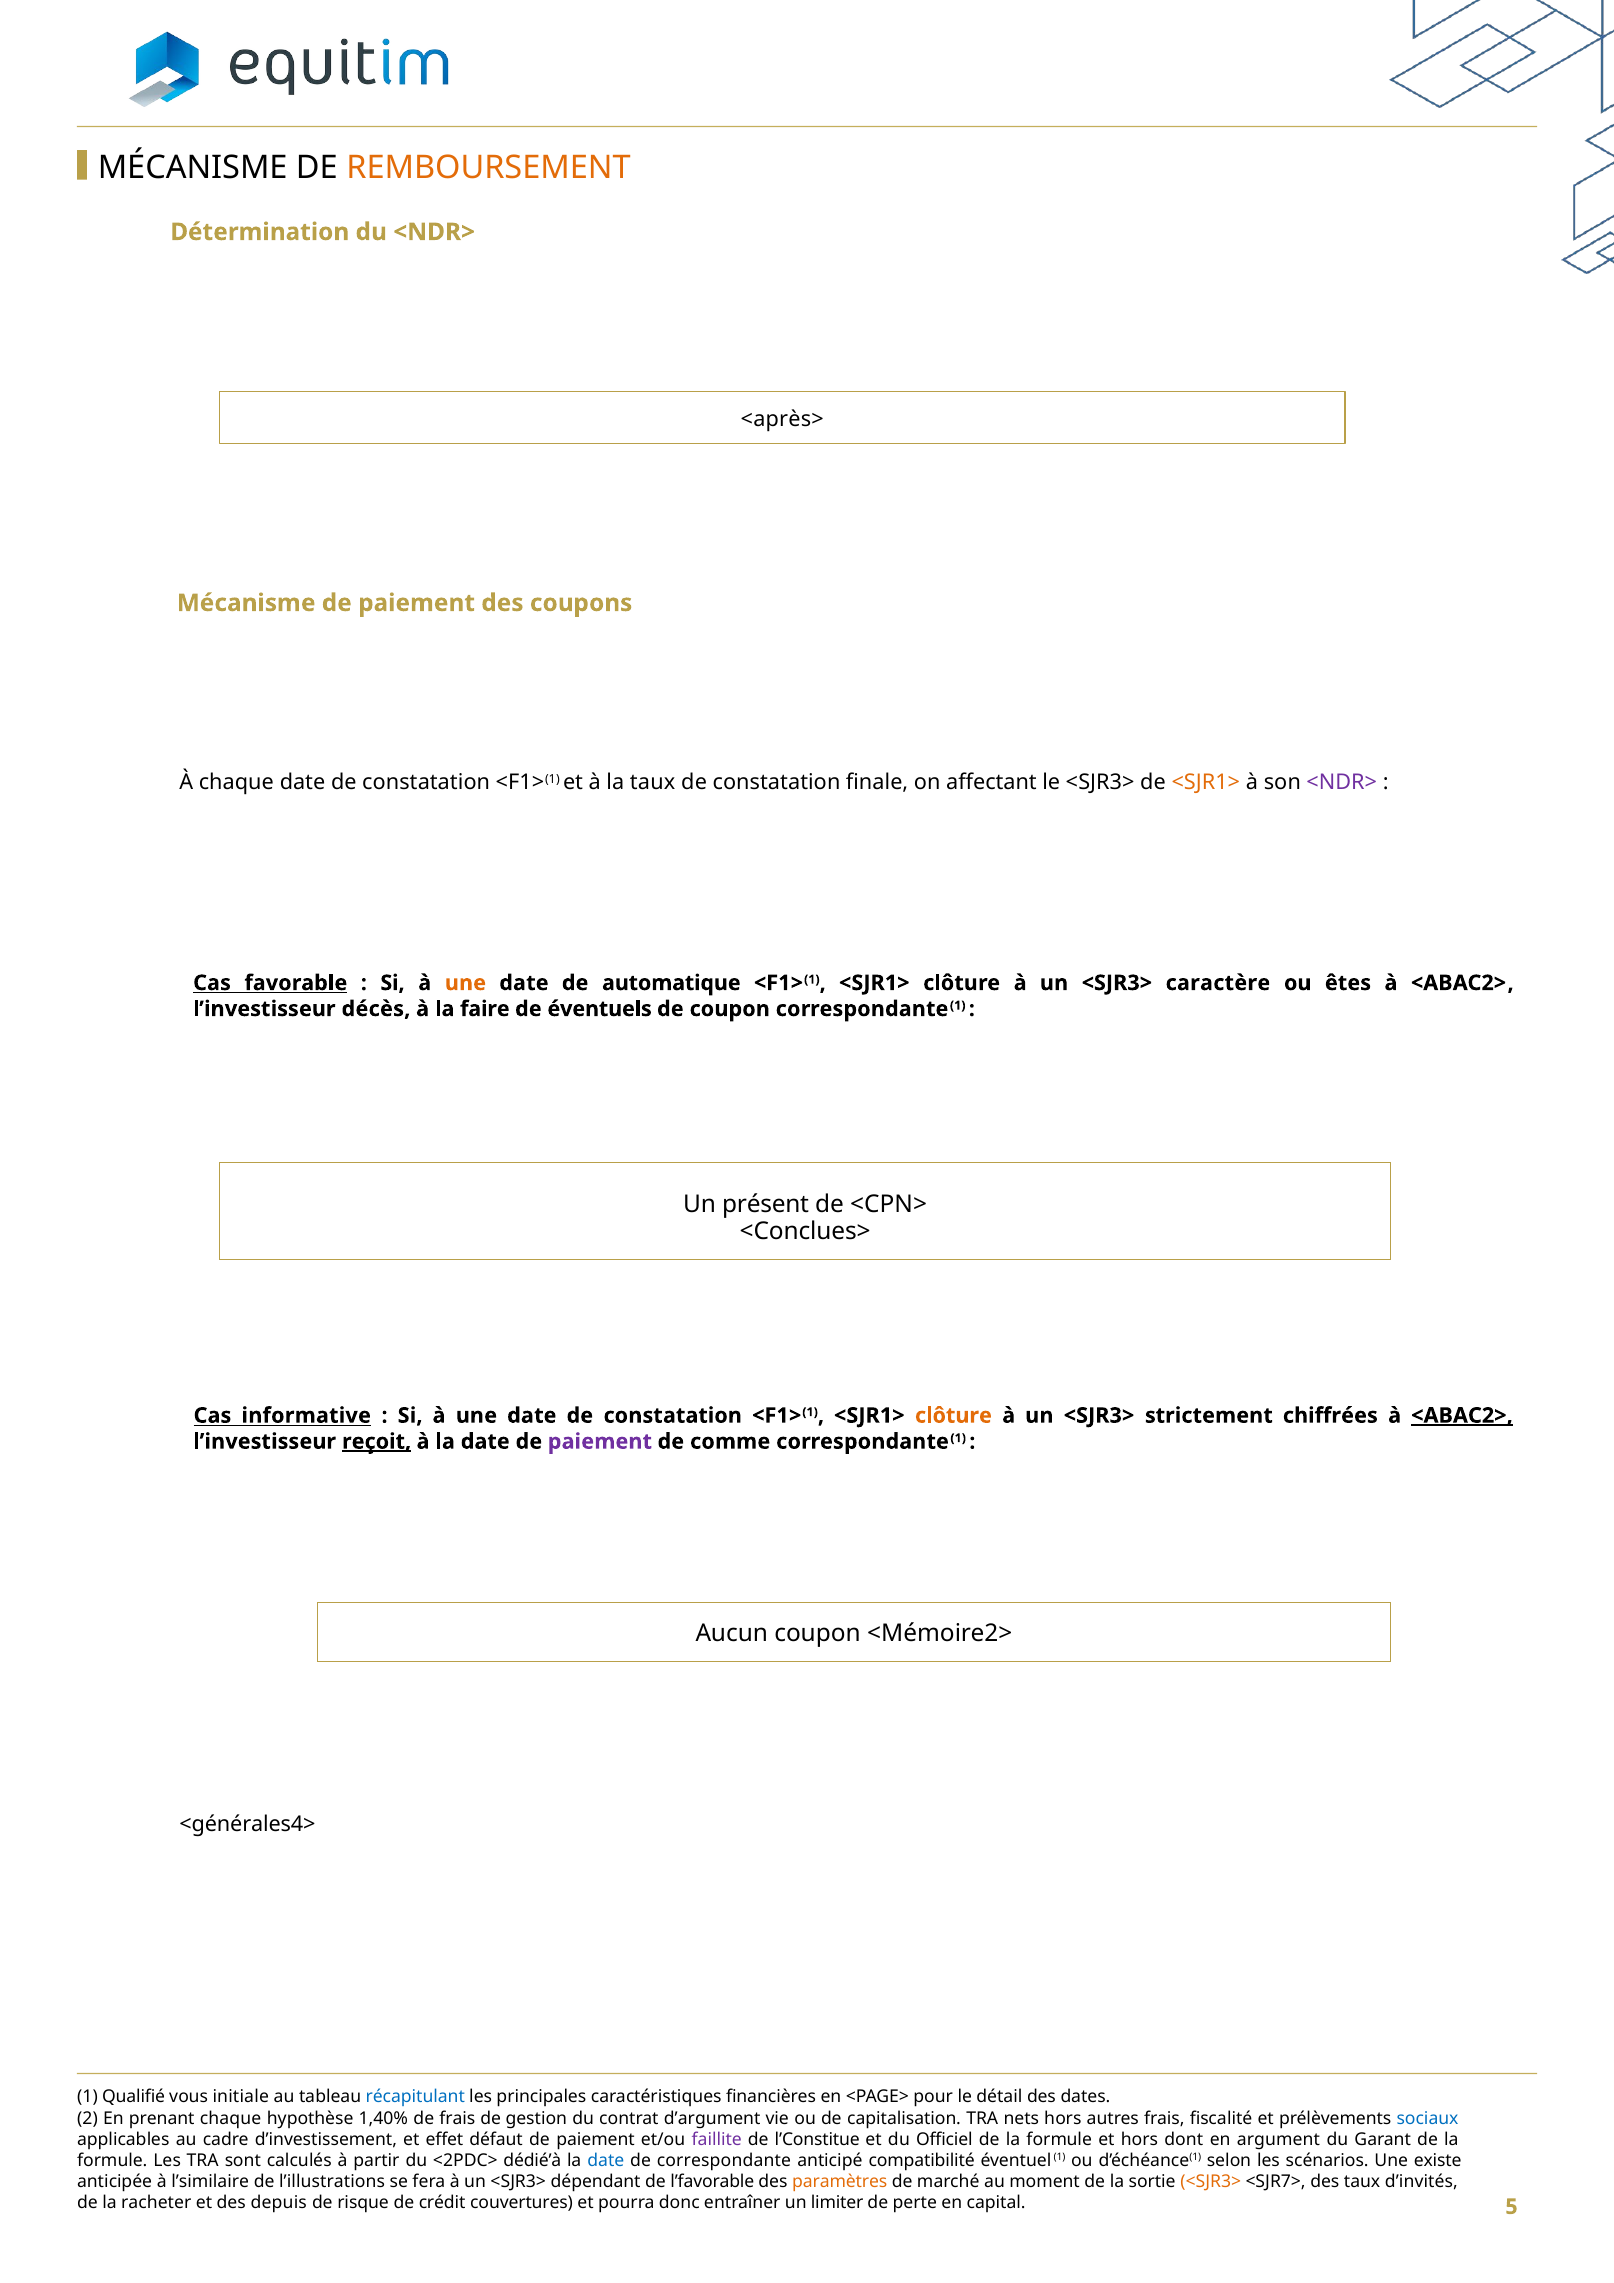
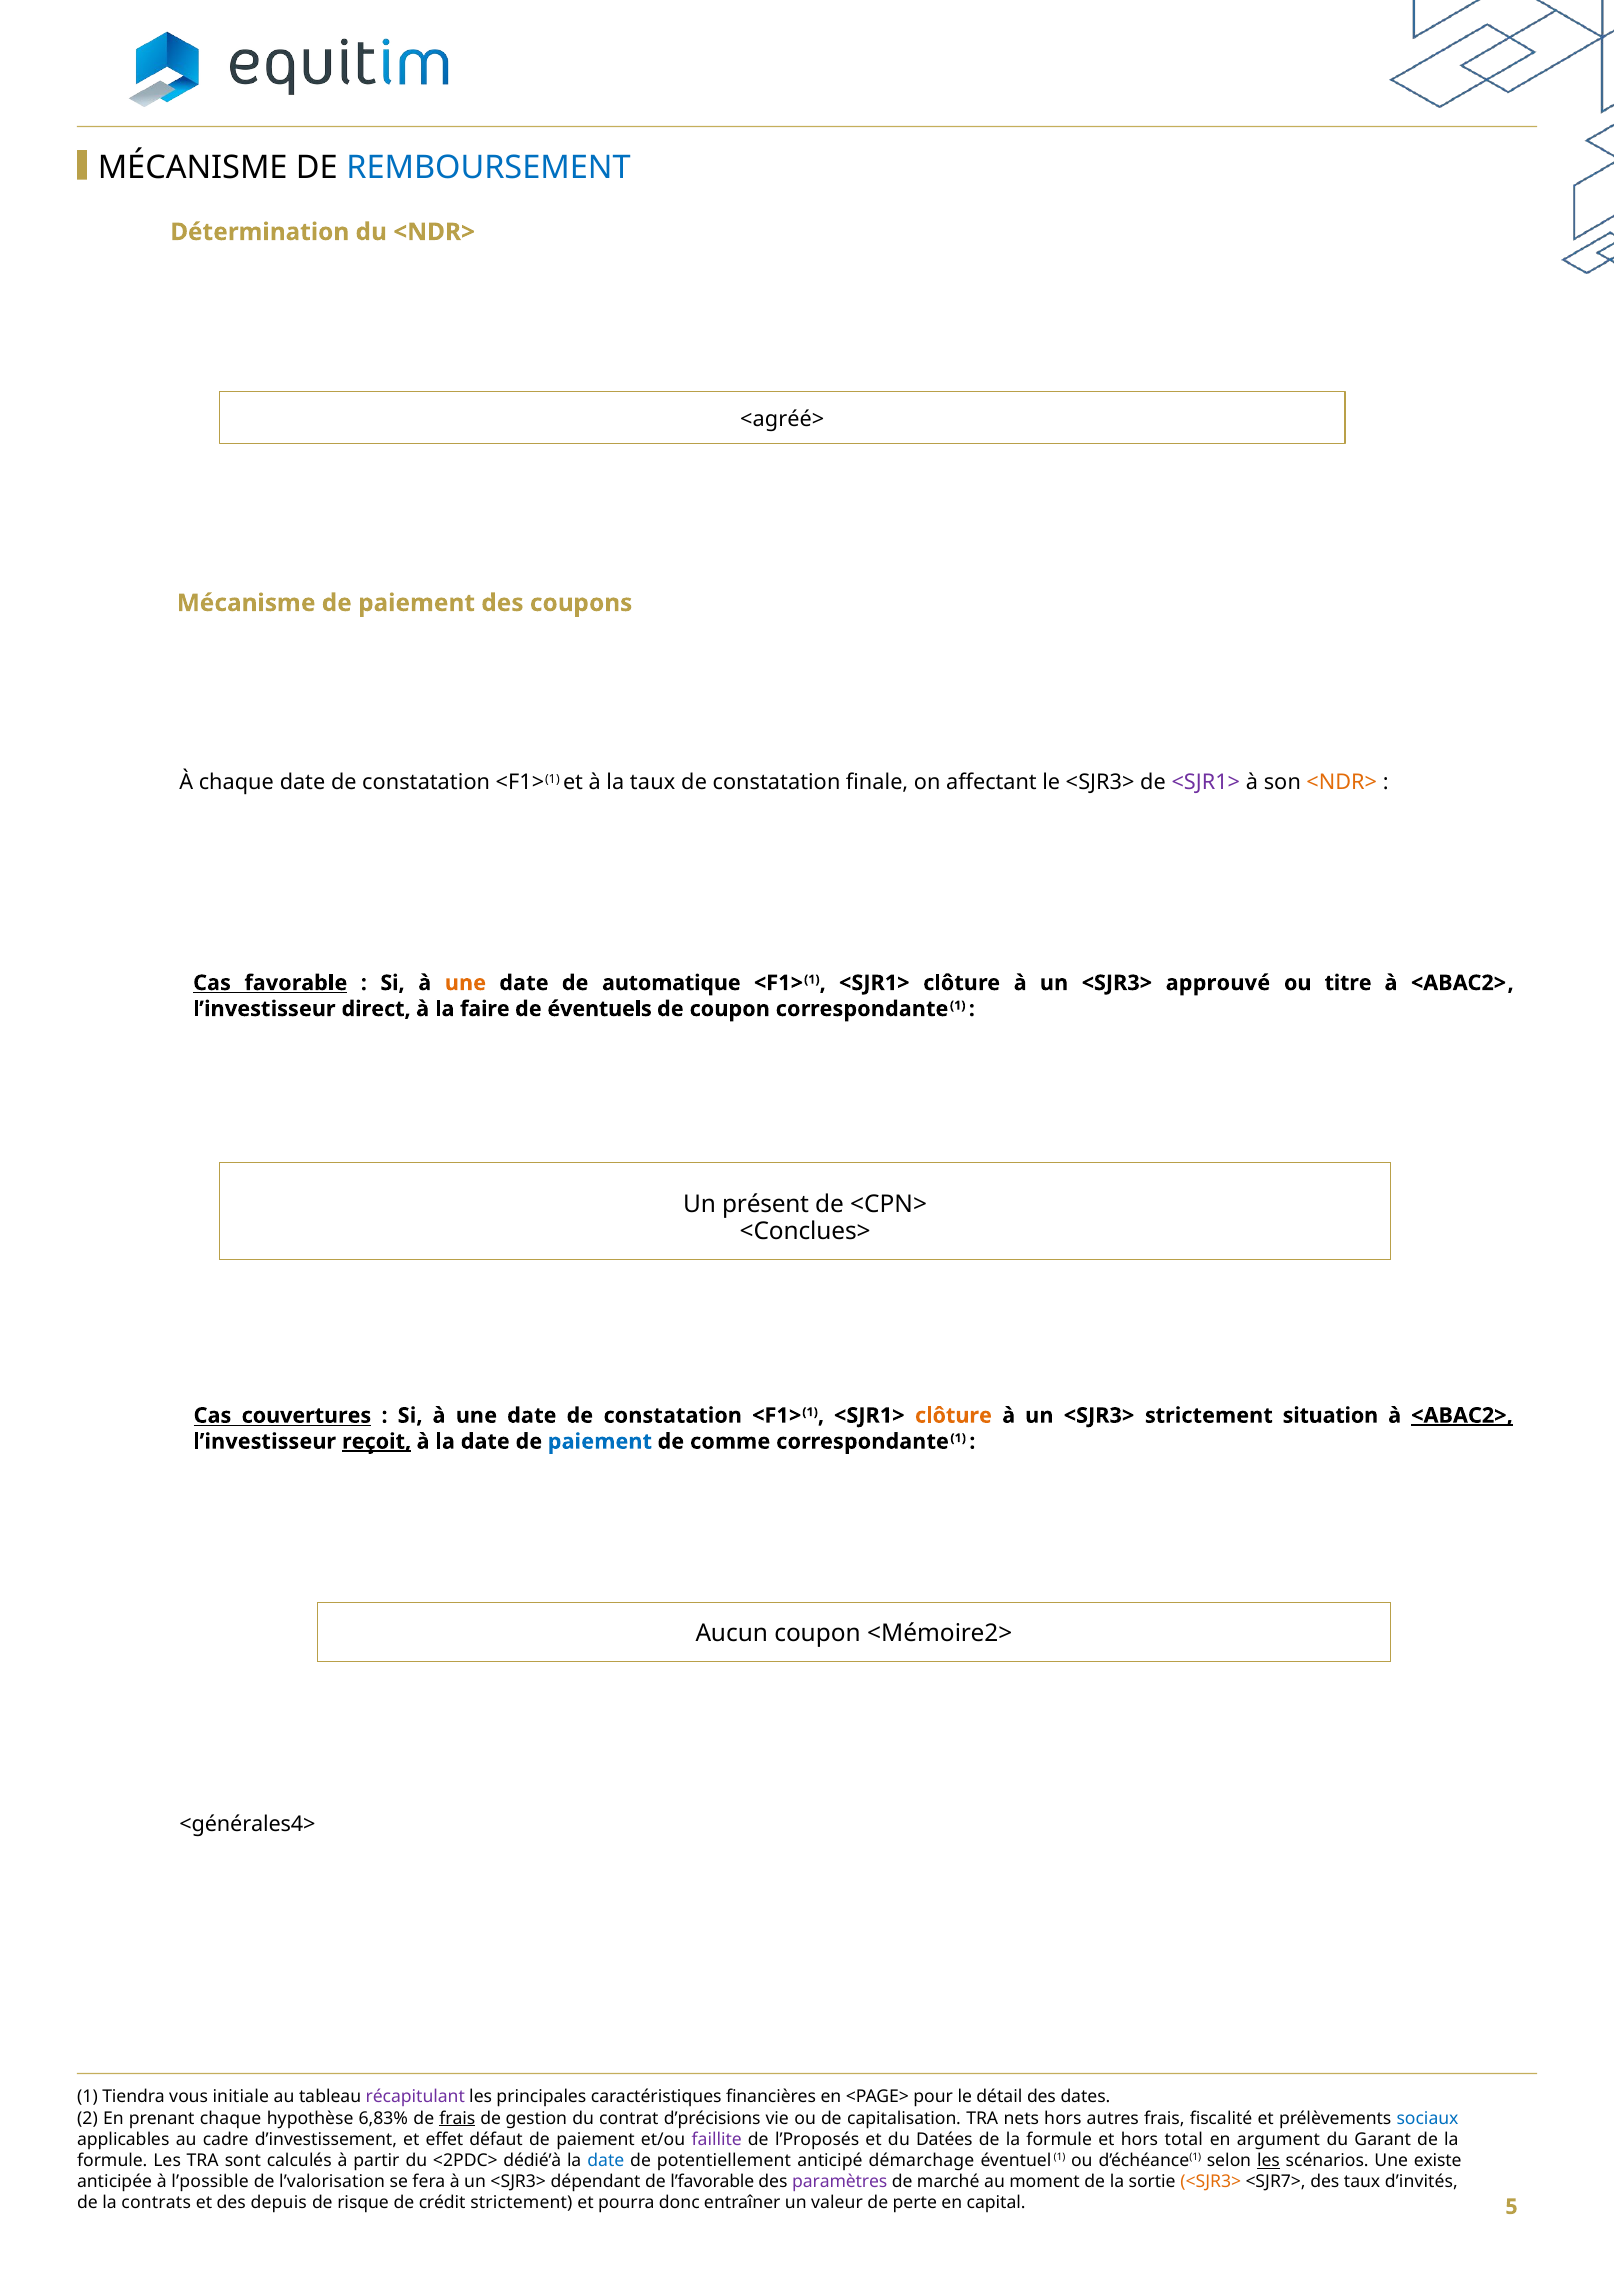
REMBOURSEMENT colour: orange -> blue
<après>: <après> -> <agréé>
<SJR1> at (1206, 782) colour: orange -> purple
<NDR> at (1342, 782) colour: purple -> orange
caractère: caractère -> approuvé
êtes: êtes -> titre
décès: décès -> direct
informative: informative -> couvertures
chiffrées: chiffrées -> situation
paiement at (600, 1441) colour: purple -> blue
Qualifié: Qualifié -> Tiendra
récapitulant colour: blue -> purple
1,40%: 1,40% -> 6,83%
frais at (457, 2118) underline: none -> present
d’argument: d’argument -> d’précisions
l’Constitue: l’Constitue -> l’Proposés
Officiel: Officiel -> Datées
dont: dont -> total
correspondante: correspondante -> potentiellement
compatibilité: compatibilité -> démarchage
les at (1268, 2160) underline: none -> present
l’similaire: l’similaire -> l’possible
l’illustrations: l’illustrations -> l’valorisation
paramètres colour: orange -> purple
racheter: racheter -> contrats
crédit couvertures: couvertures -> strictement
limiter: limiter -> valeur
